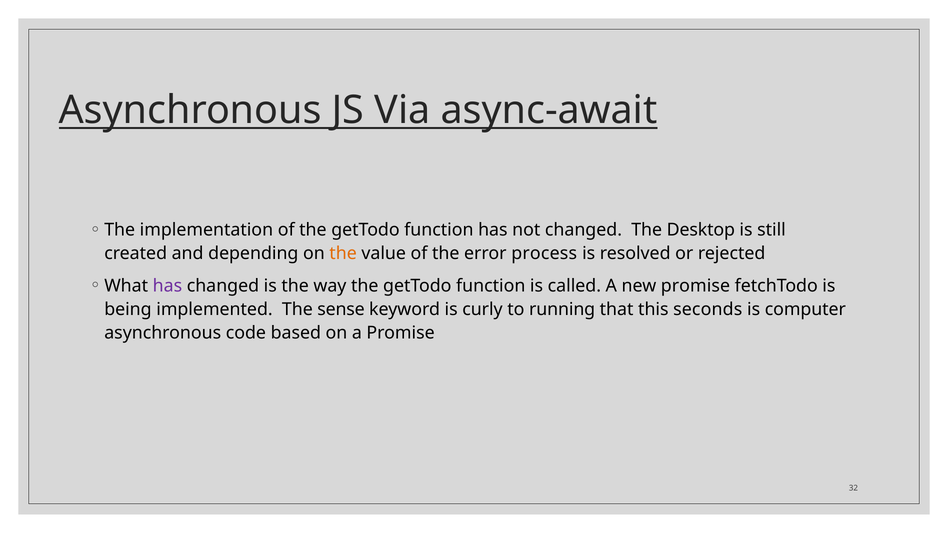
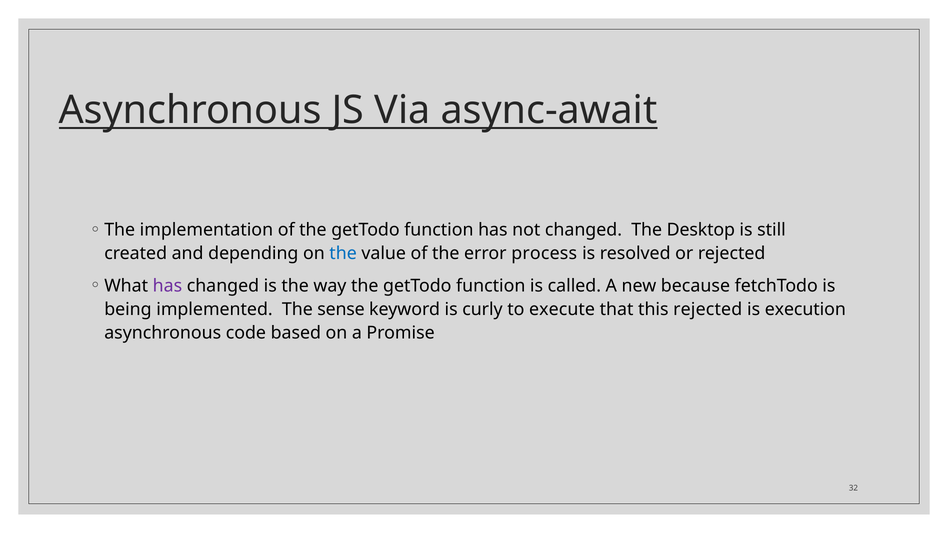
the at (343, 254) colour: orange -> blue
new promise: promise -> because
running: running -> execute
this seconds: seconds -> rejected
computer: computer -> execution
